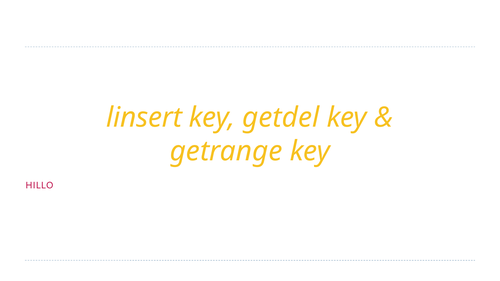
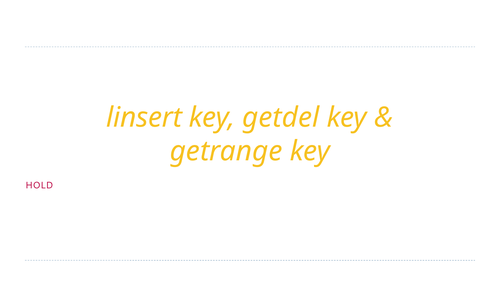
HILLO: HILLO -> HOLD
